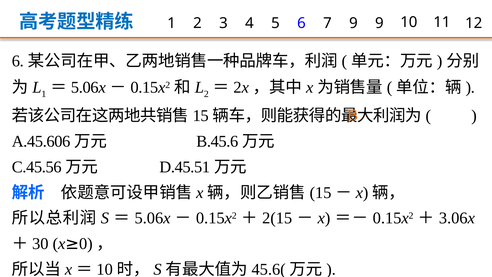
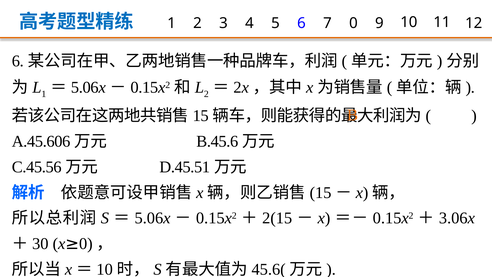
7 9: 9 -> 0
